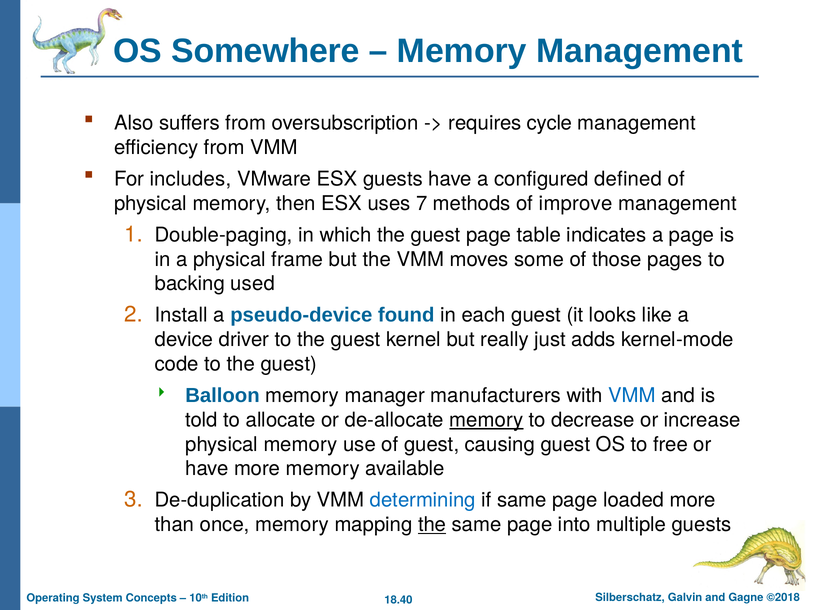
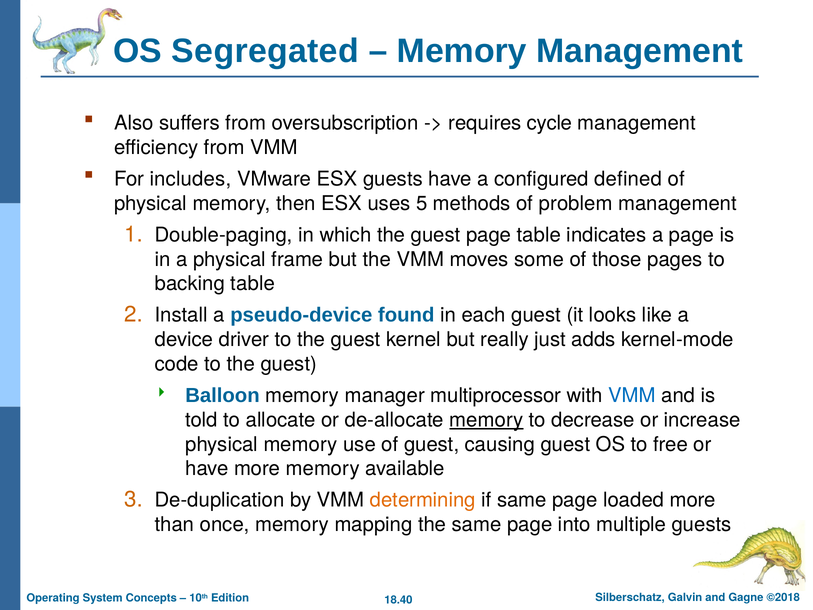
Somewhere: Somewhere -> Segregated
7: 7 -> 5
improve: improve -> problem
backing used: used -> table
manufacturers: manufacturers -> multiprocessor
determining colour: blue -> orange
the at (432, 524) underline: present -> none
